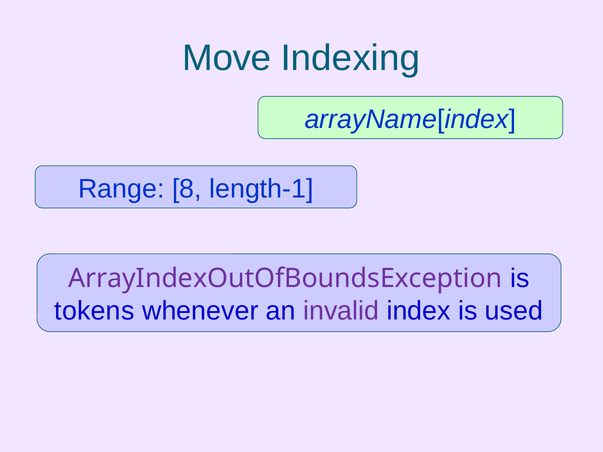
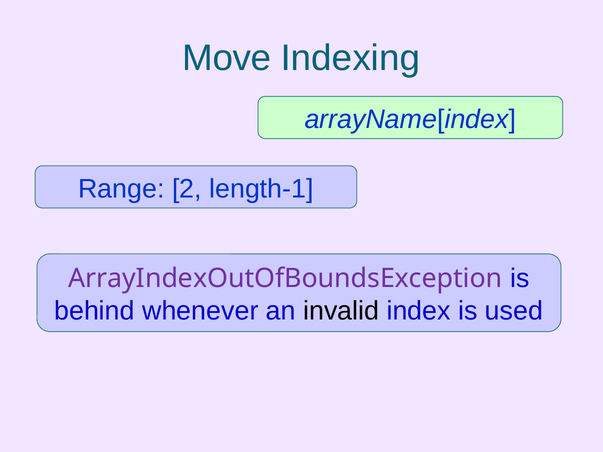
8: 8 -> 2
tokens: tokens -> behind
invalid colour: purple -> black
